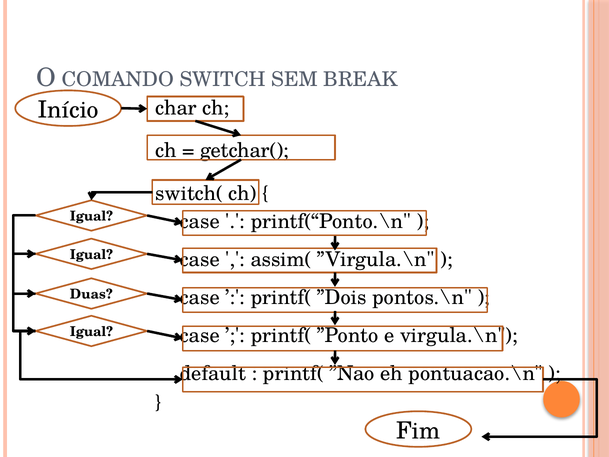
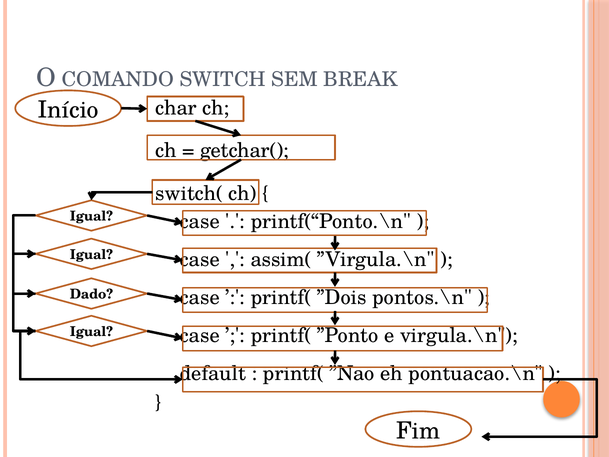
Duas: Duas -> Dado
